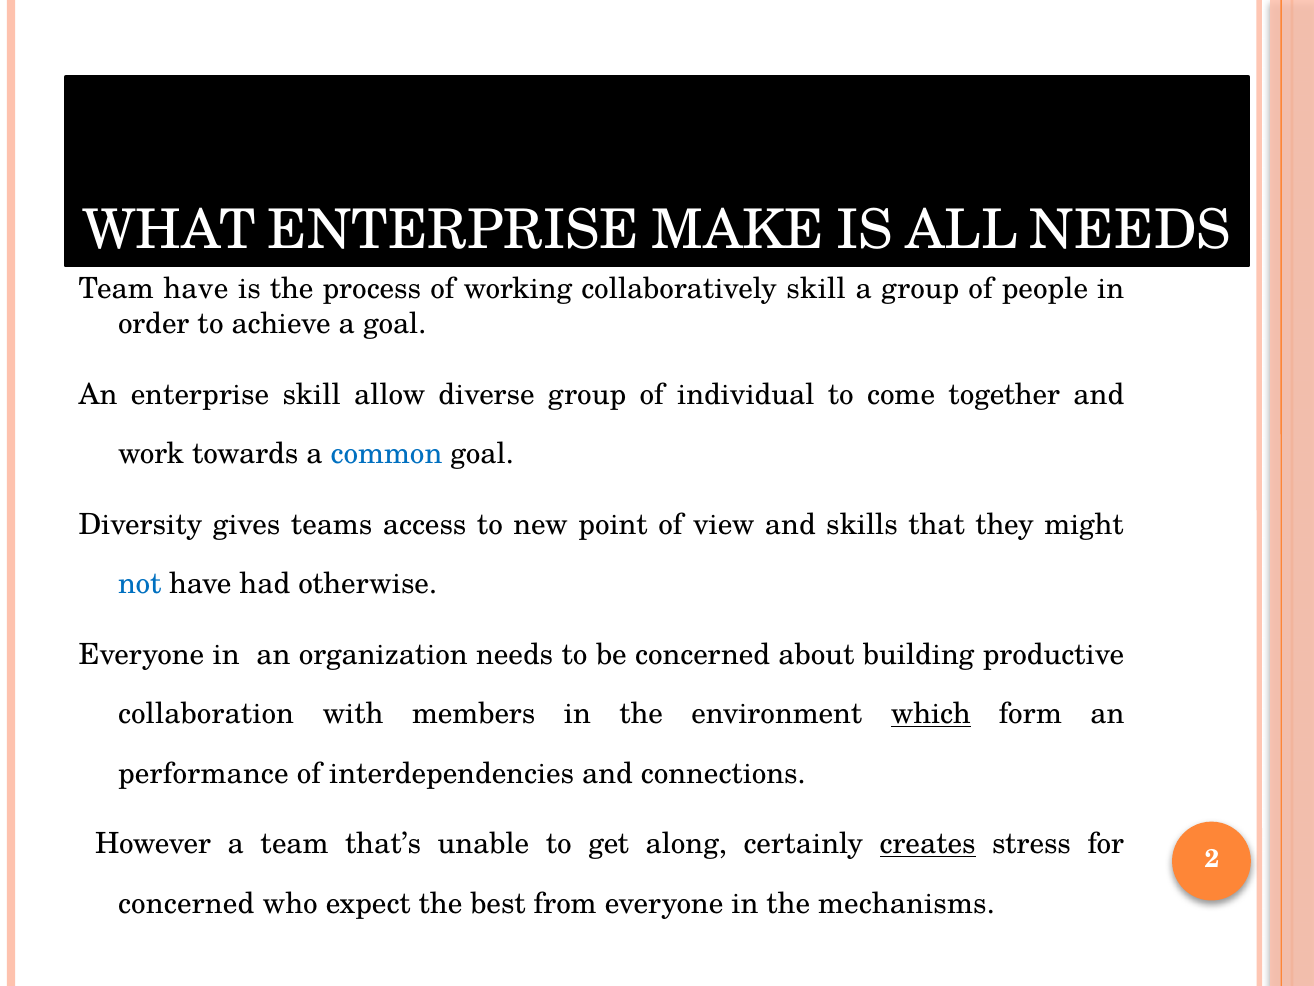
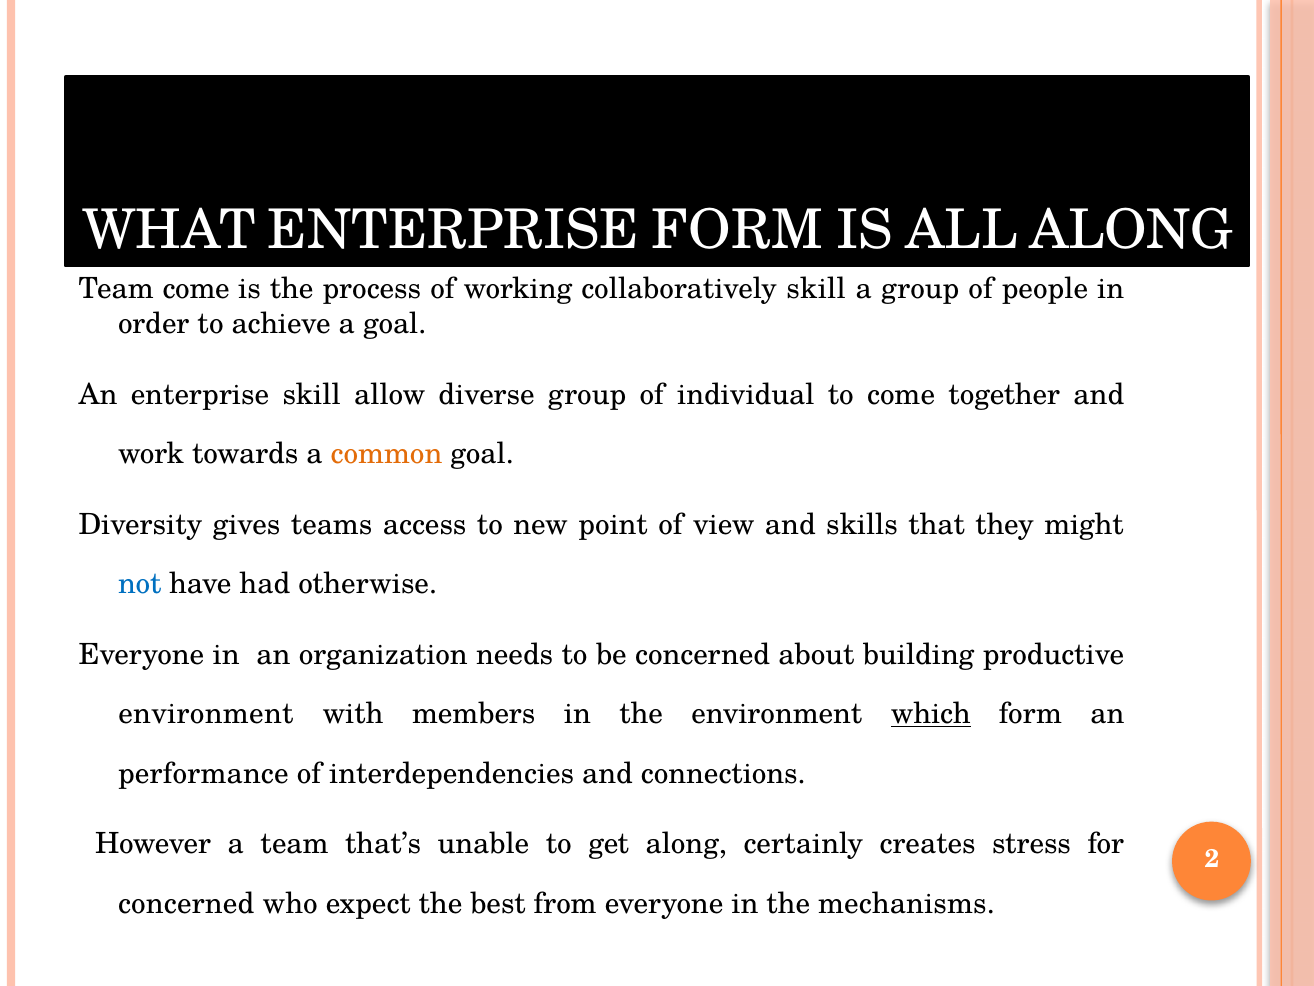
ENTERPRISE MAKE: MAKE -> FORM
ALL NEEDS: NEEDS -> ALONG
Team have: have -> come
common colour: blue -> orange
collaboration at (206, 714): collaboration -> environment
creates underline: present -> none
